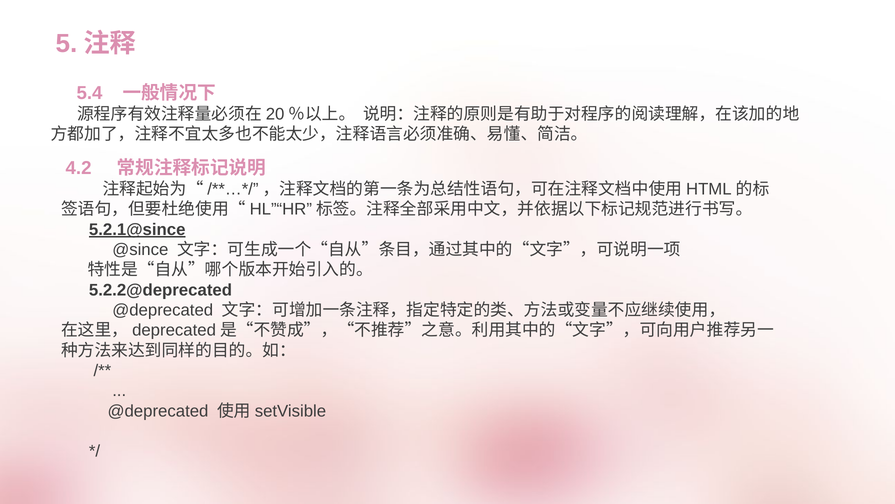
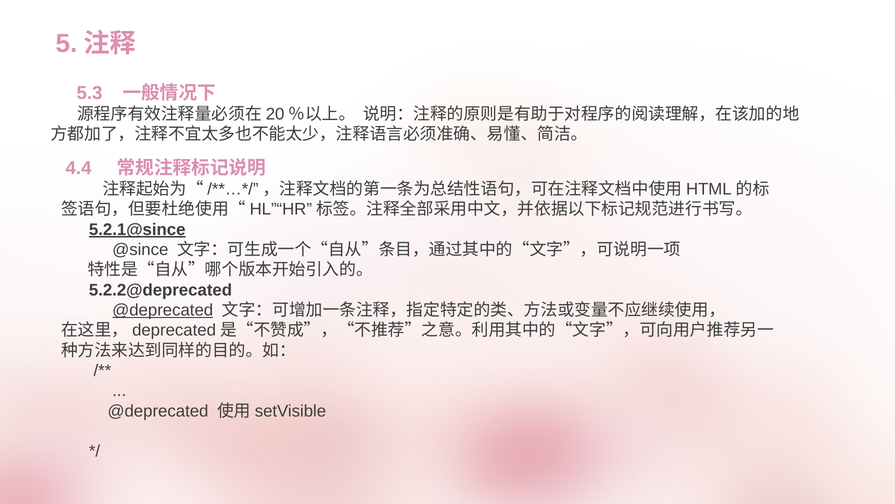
5.4: 5.4 -> 5.3
4.2: 4.2 -> 4.4
@deprecated at (163, 310) underline: none -> present
